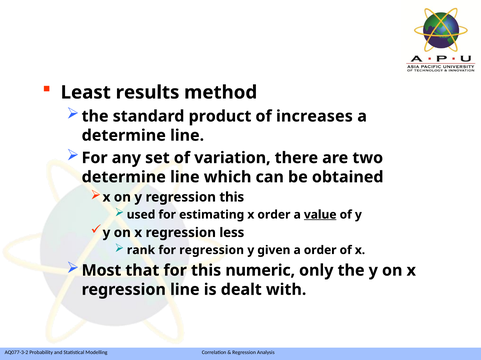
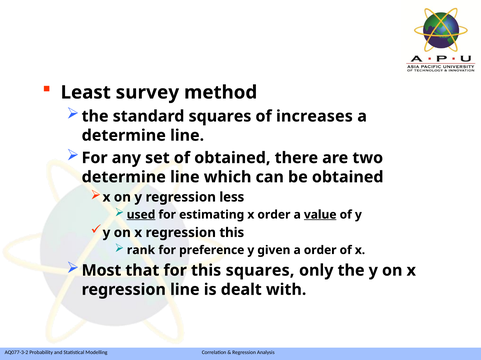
results: results -> survey
standard product: product -> squares
of variation: variation -> obtained
regression this: this -> less
used underline: none -> present
regression less: less -> this
for regression: regression -> preference
this numeric: numeric -> squares
